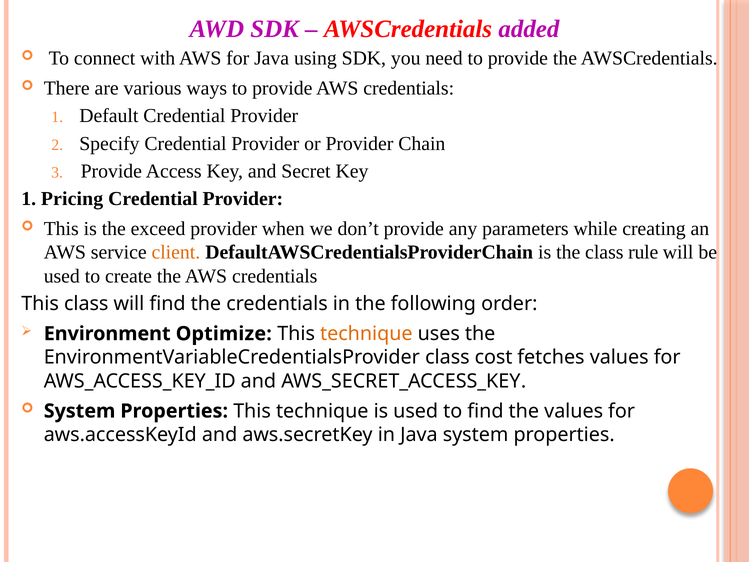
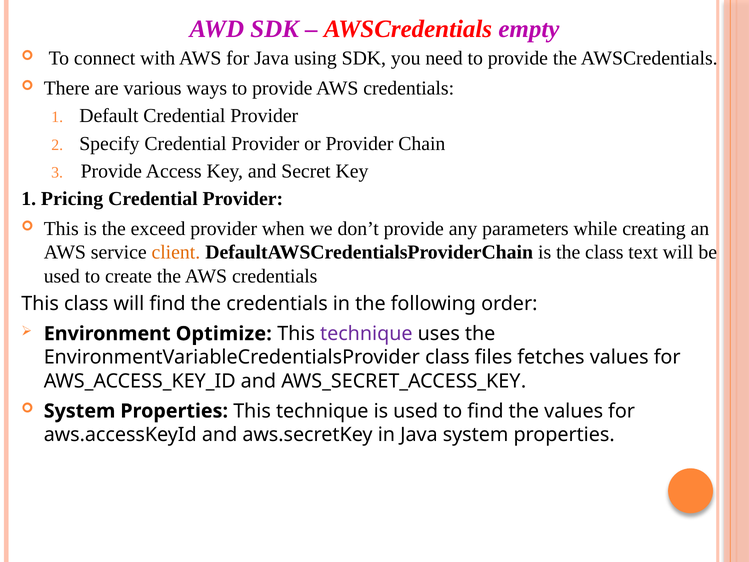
added: added -> empty
rule: rule -> text
technique at (366, 334) colour: orange -> purple
cost: cost -> files
